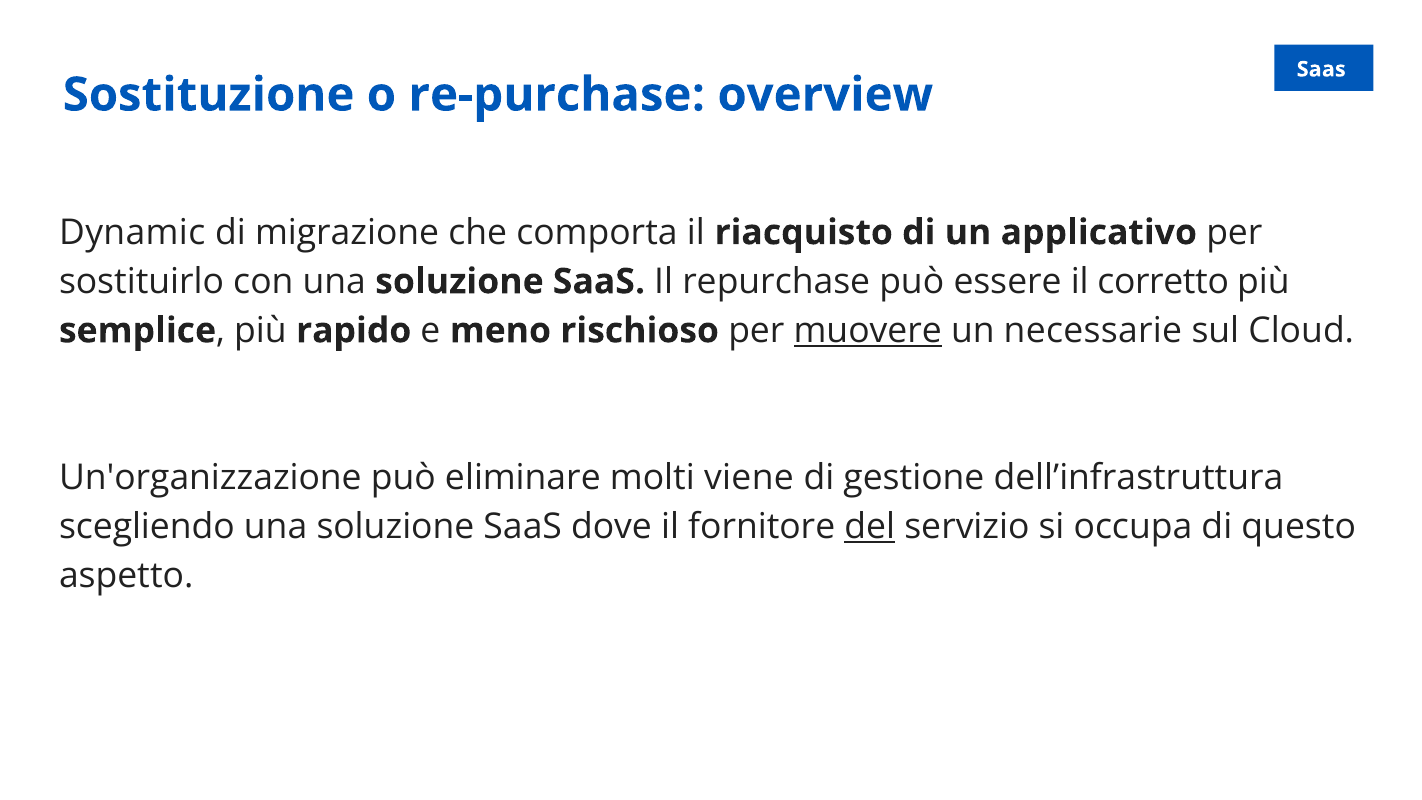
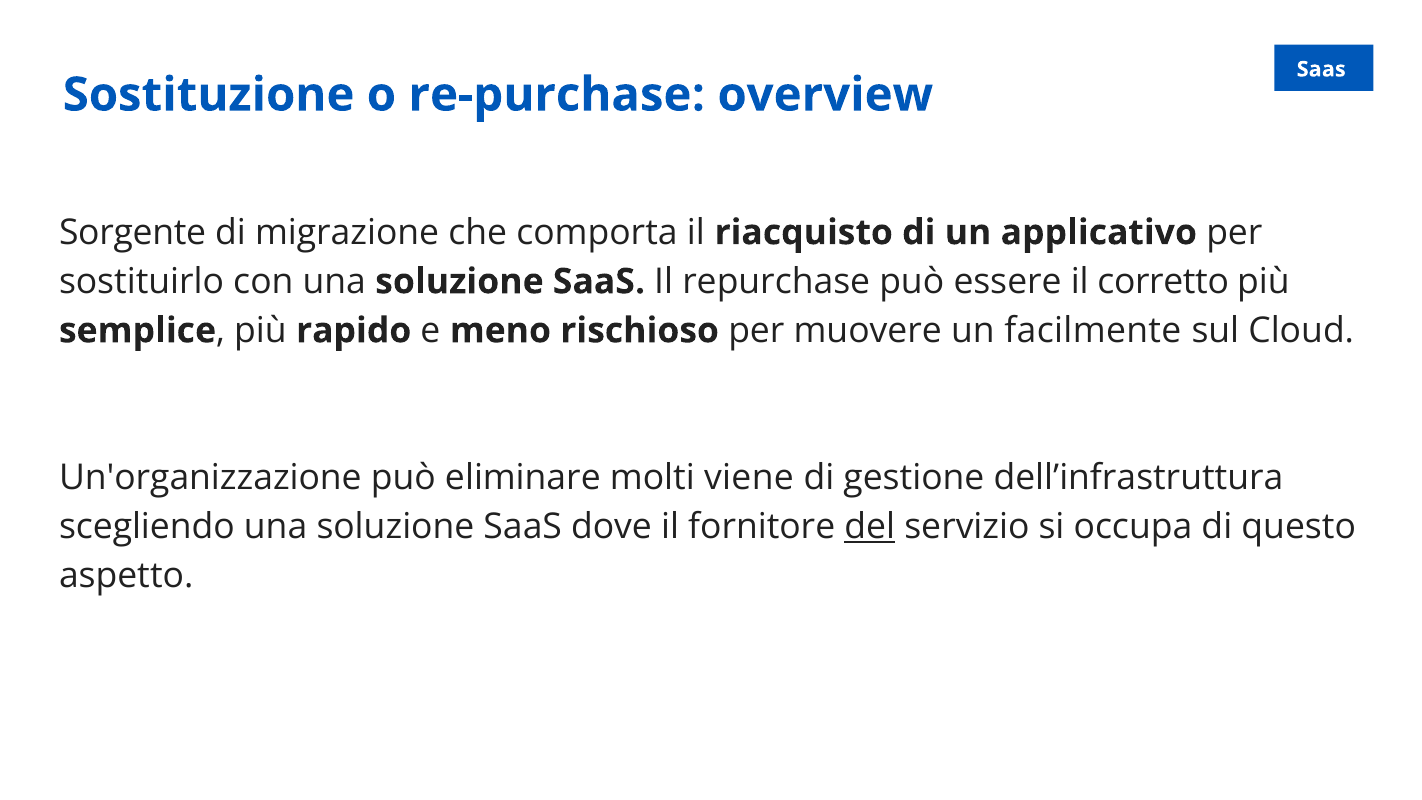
Dynamic: Dynamic -> Sorgente
muovere underline: present -> none
necessarie: necessarie -> facilmente
